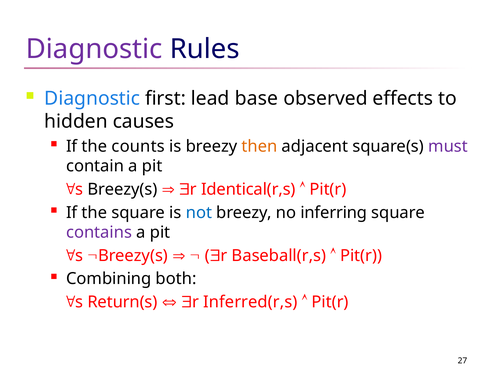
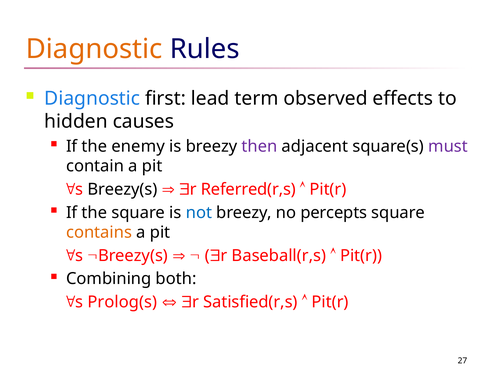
Diagnostic at (94, 49) colour: purple -> orange
base: base -> term
counts: counts -> enemy
then colour: orange -> purple
Identical(r,s: Identical(r,s -> Referred(r,s
inferring: inferring -> percepts
contains colour: purple -> orange
Return(s: Return(s -> Prolog(s
Inferred(r,s: Inferred(r,s -> Satisfied(r,s
